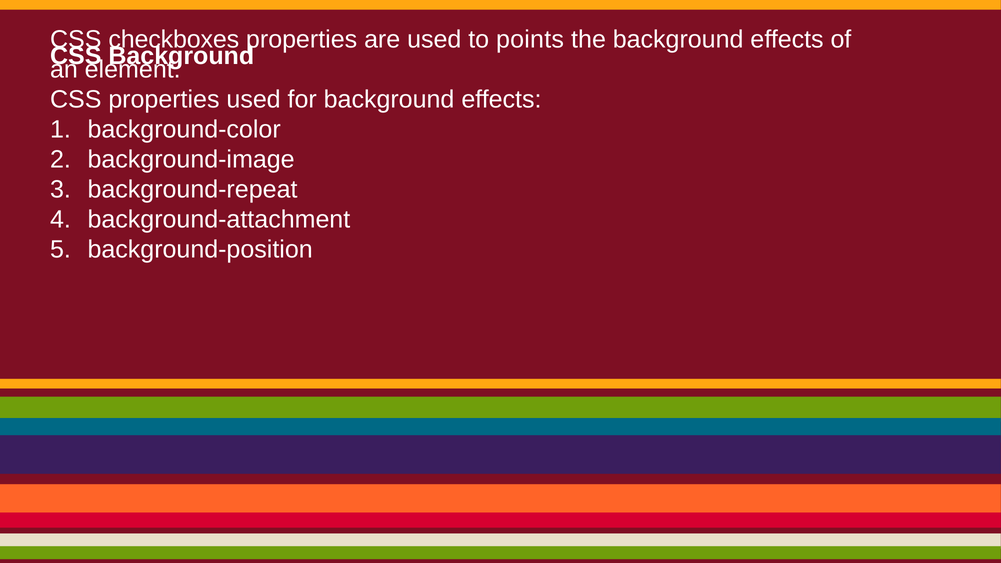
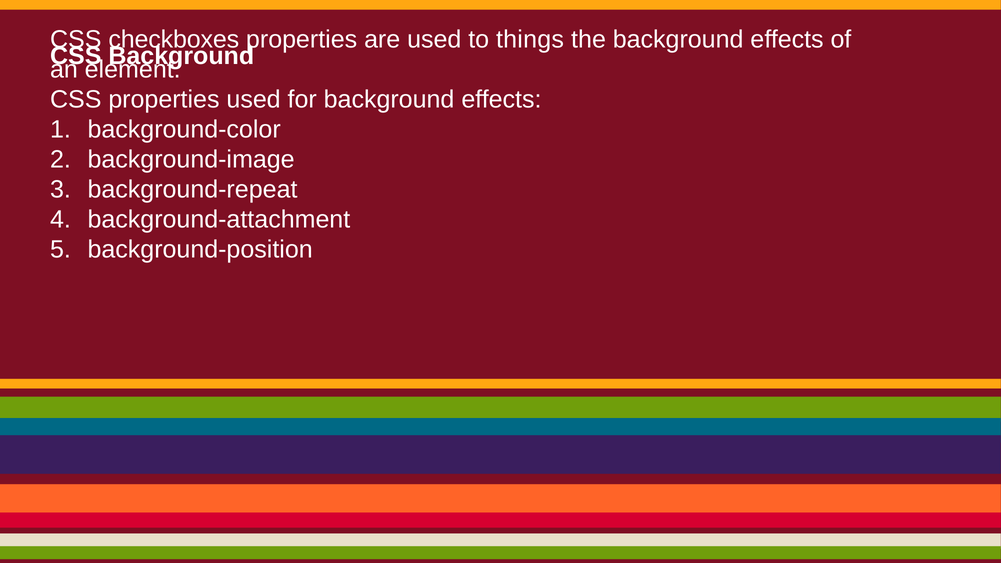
points: points -> things
